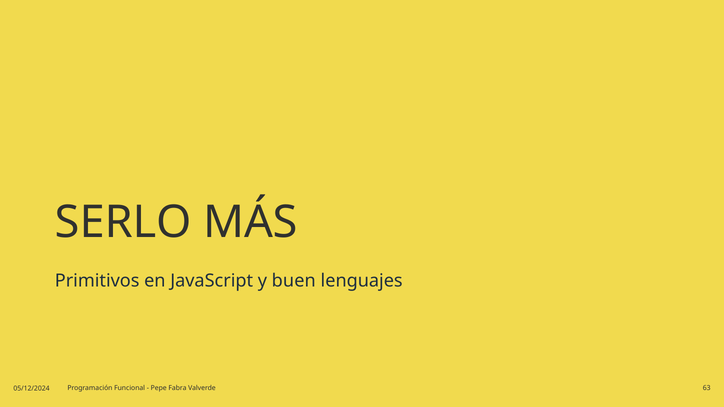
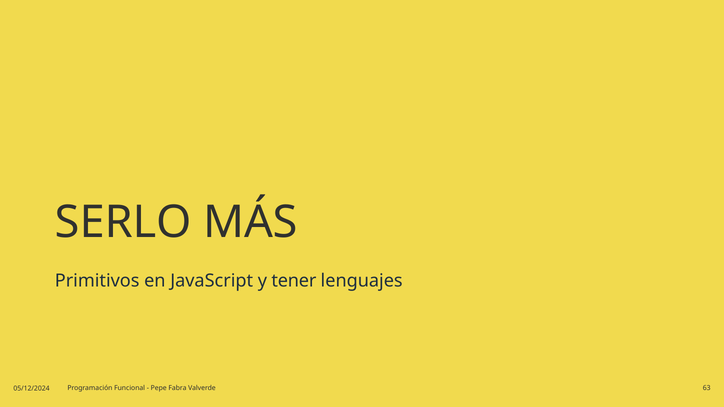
buen: buen -> tener
